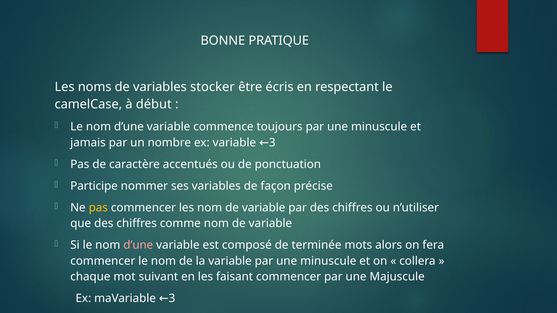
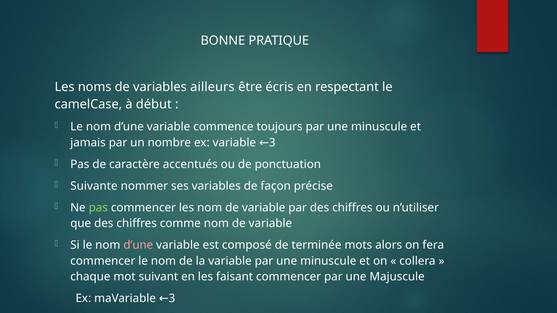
stocker: stocker -> ailleurs
Participe: Participe -> Suivante
pas at (98, 208) colour: yellow -> light green
